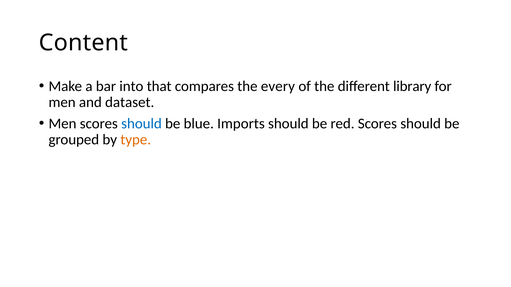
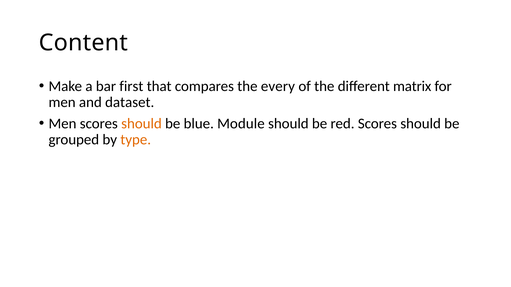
into: into -> first
library: library -> matrix
should at (141, 124) colour: blue -> orange
Imports: Imports -> Module
